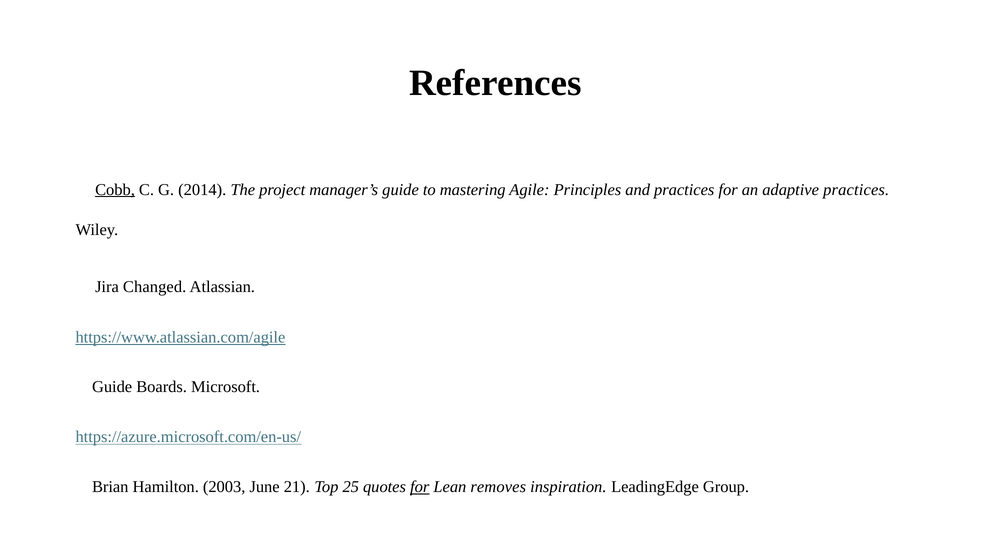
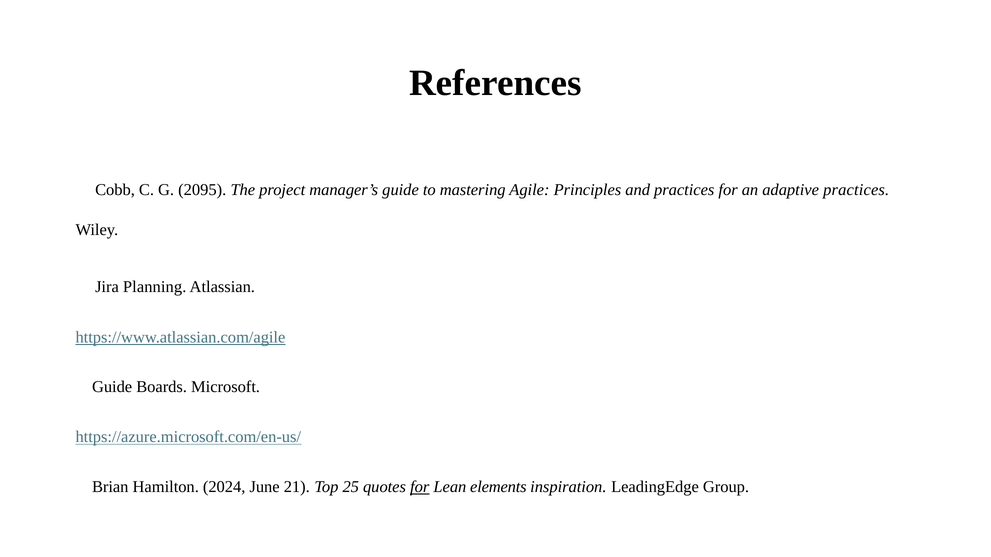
Cobb underline: present -> none
2014: 2014 -> 2095
Changed: Changed -> Planning
2003: 2003 -> 2024
removes: removes -> elements
